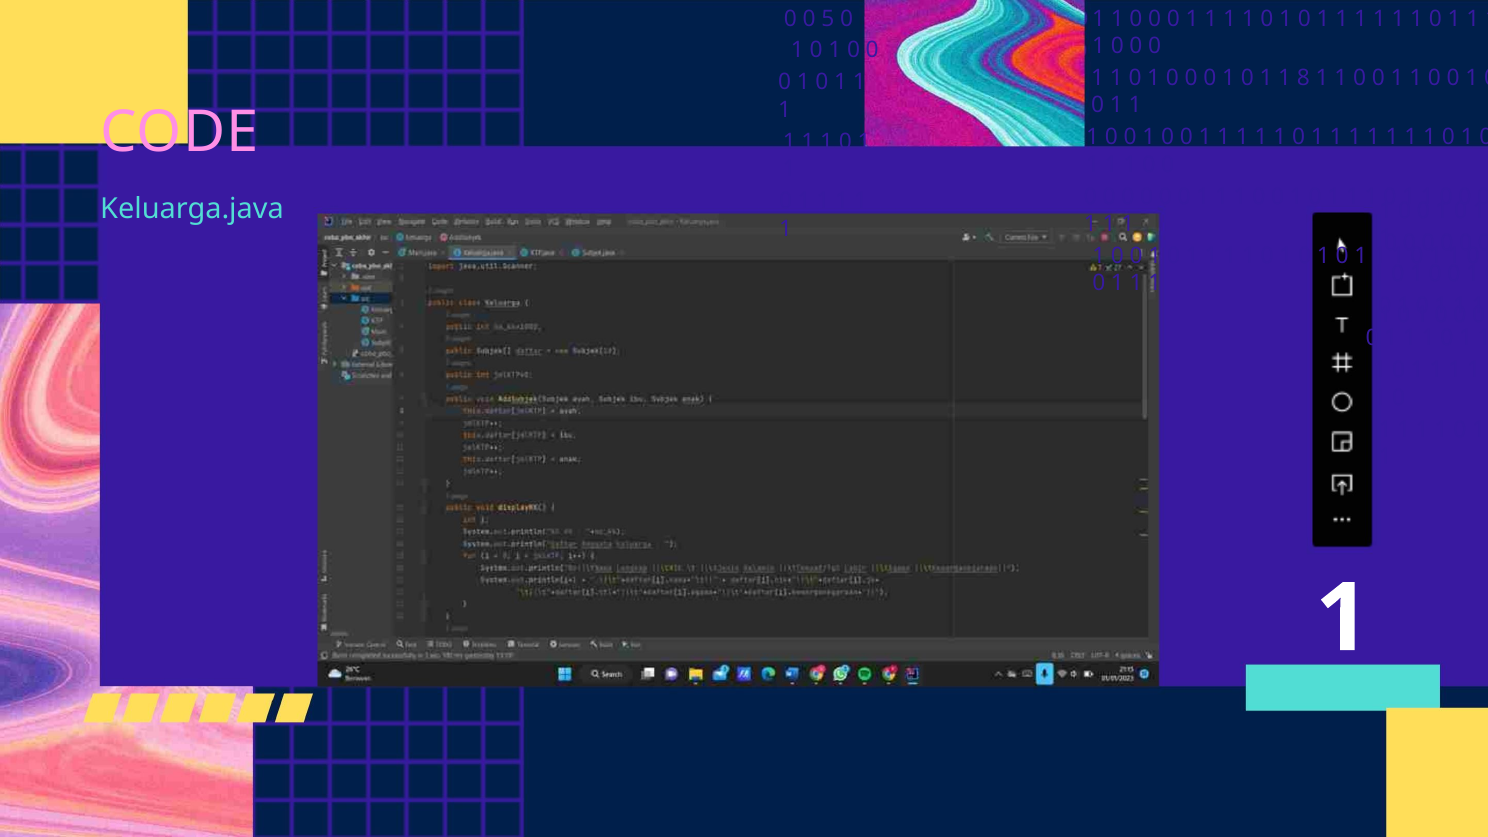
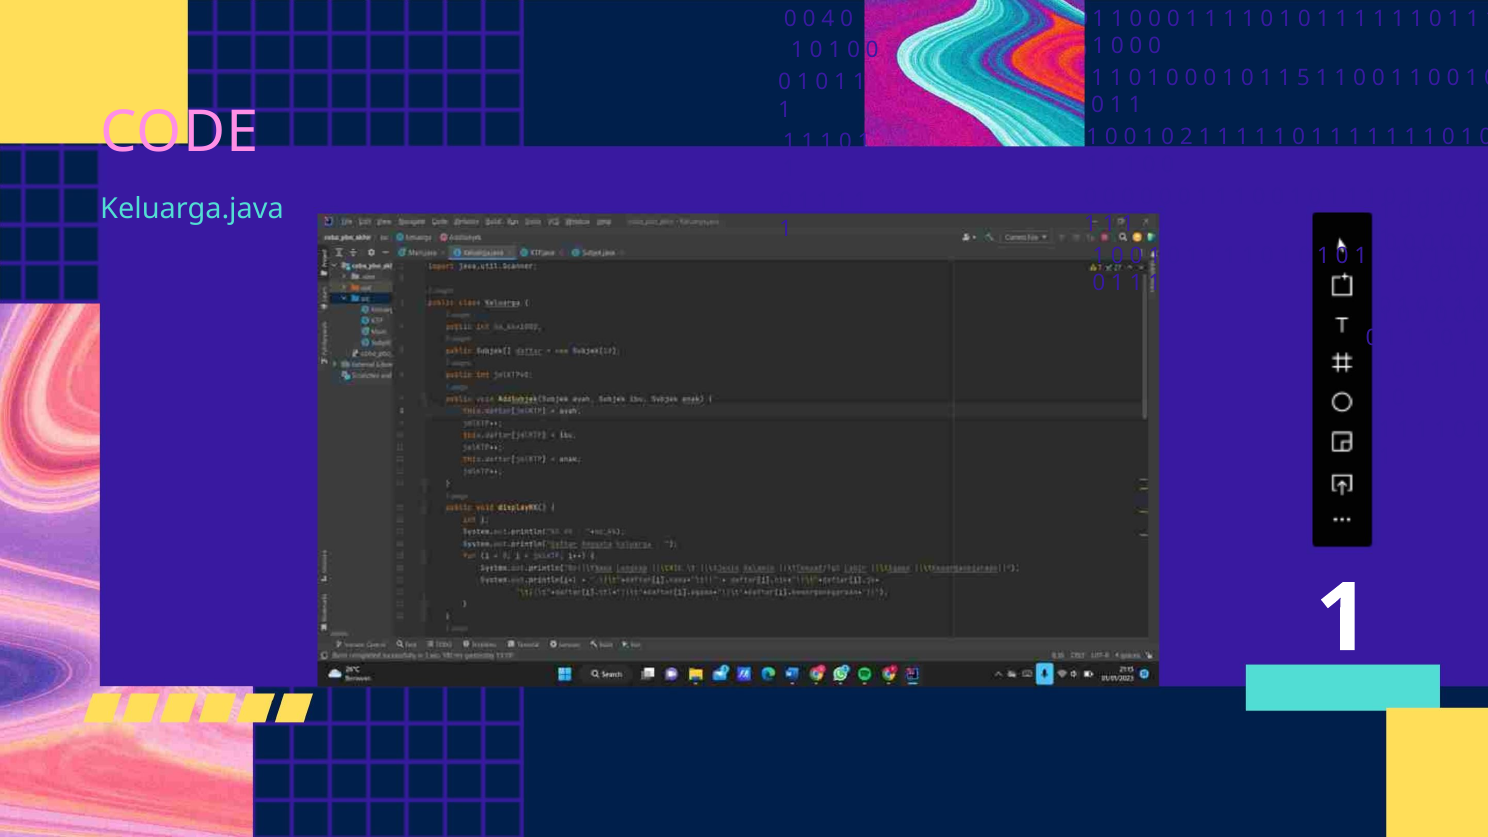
5: 5 -> 4
8: 8 -> 5
0 at (1186, 137): 0 -> 2
